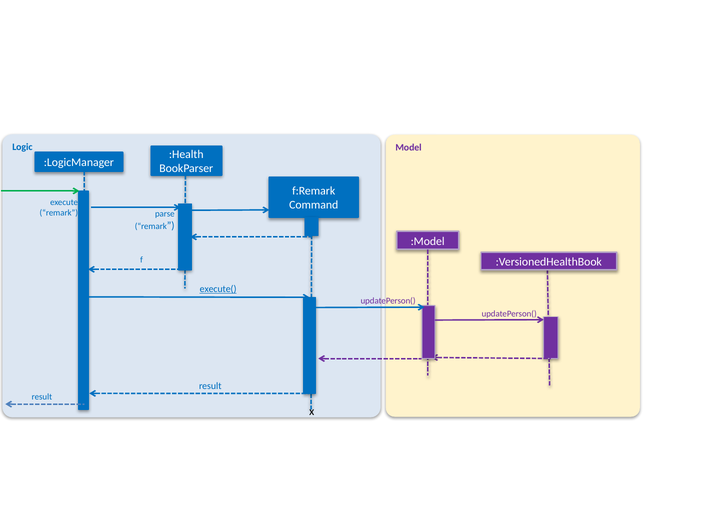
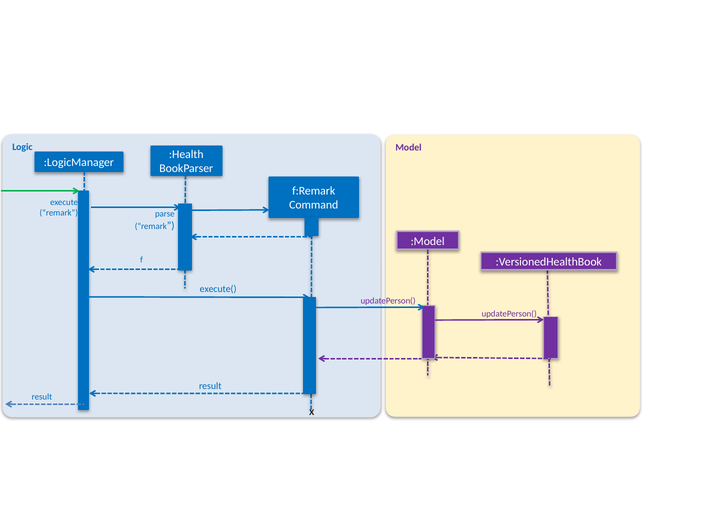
execute( underline: present -> none
